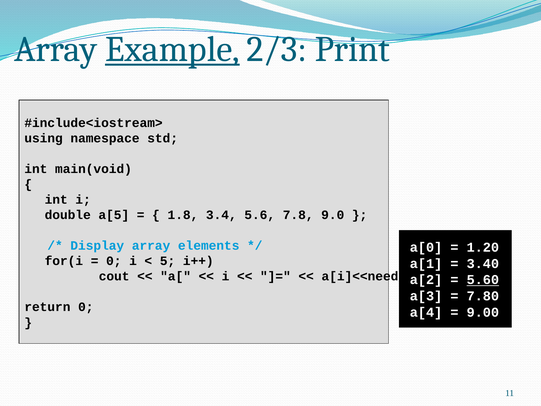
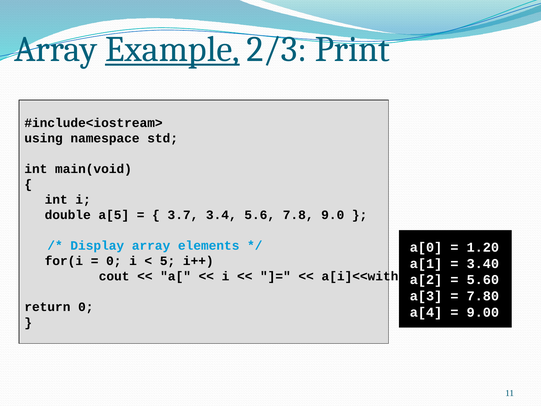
1.8: 1.8 -> 3.7
a[i]<<need: a[i]<<need -> a[i]<<with
5.60 underline: present -> none
